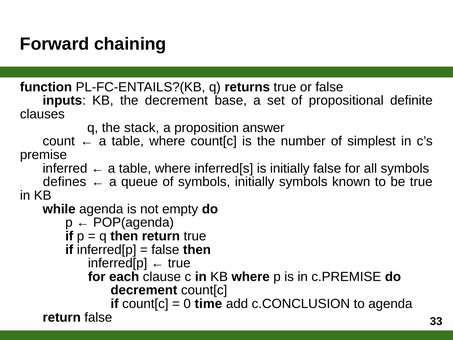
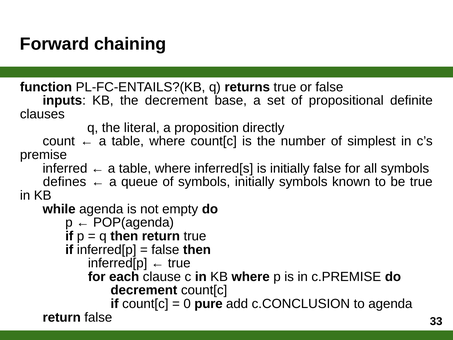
stack: stack -> literal
answer: answer -> directly
time: time -> pure
